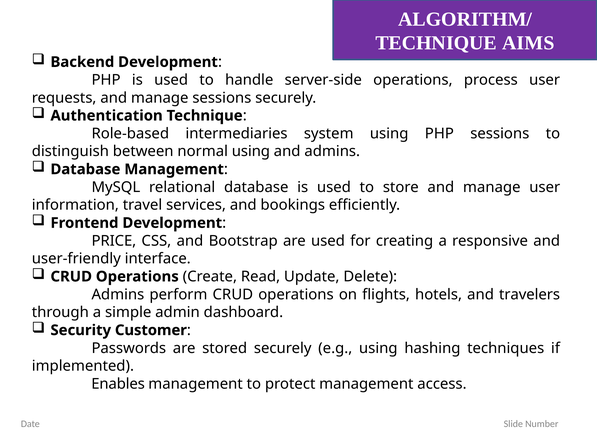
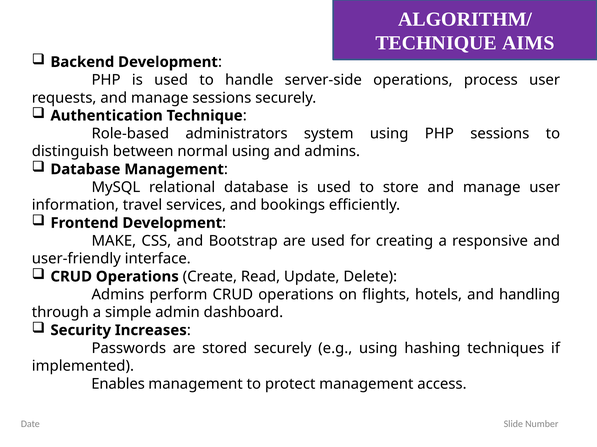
intermediaries: intermediaries -> administrators
PRICE: PRICE -> MAKE
travelers: travelers -> handling
Customer: Customer -> Increases
